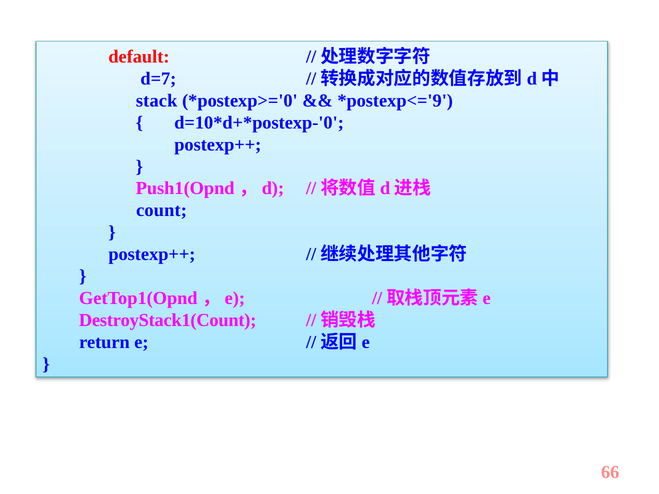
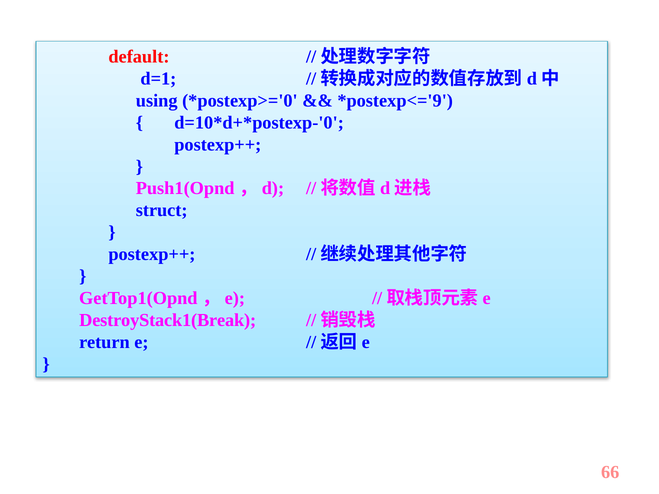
d=7: d=7 -> d=1
stack: stack -> using
count: count -> struct
DestroyStack1(Count: DestroyStack1(Count -> DestroyStack1(Break
